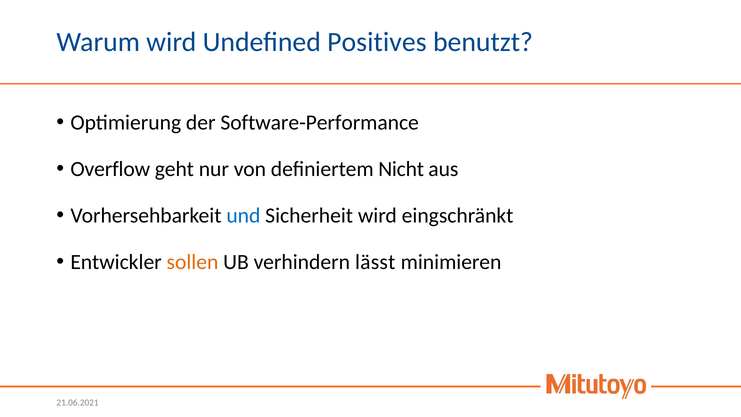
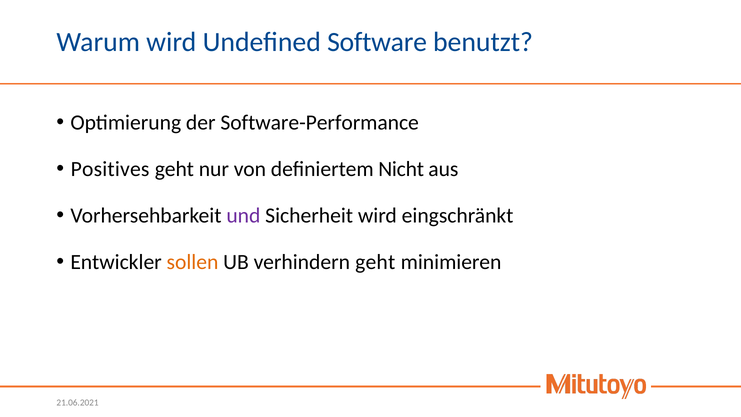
Positives: Positives -> Software
Overflow: Overflow -> Positives
und colour: blue -> purple
verhindern lässt: lässt -> geht
